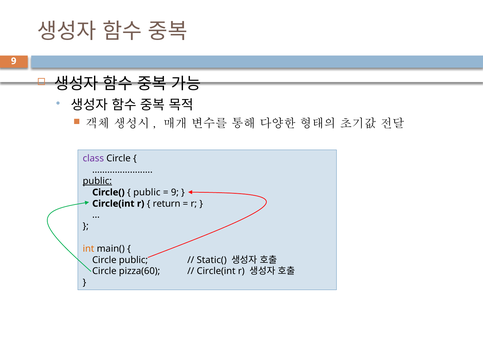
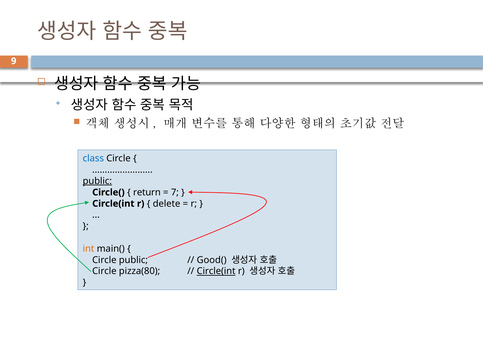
class colour: purple -> blue
public at (147, 192): public -> return
9 at (175, 192): 9 -> 7
return: return -> delete
Static(: Static( -> Good(
pizza(60: pizza(60 -> pizza(80
Circle(int at (216, 271) underline: none -> present
